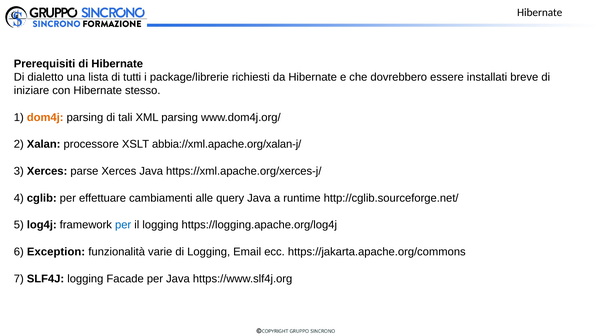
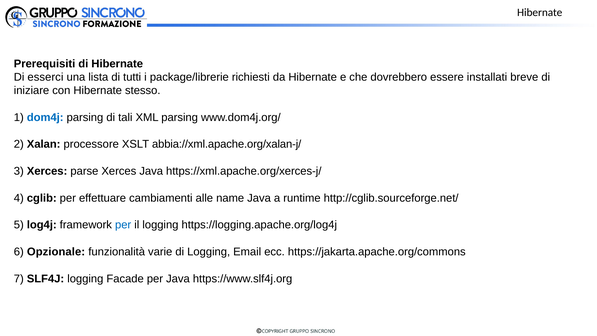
dialetto: dialetto -> esserci
dom4j colour: orange -> blue
query: query -> name
Exception: Exception -> Opzionale
